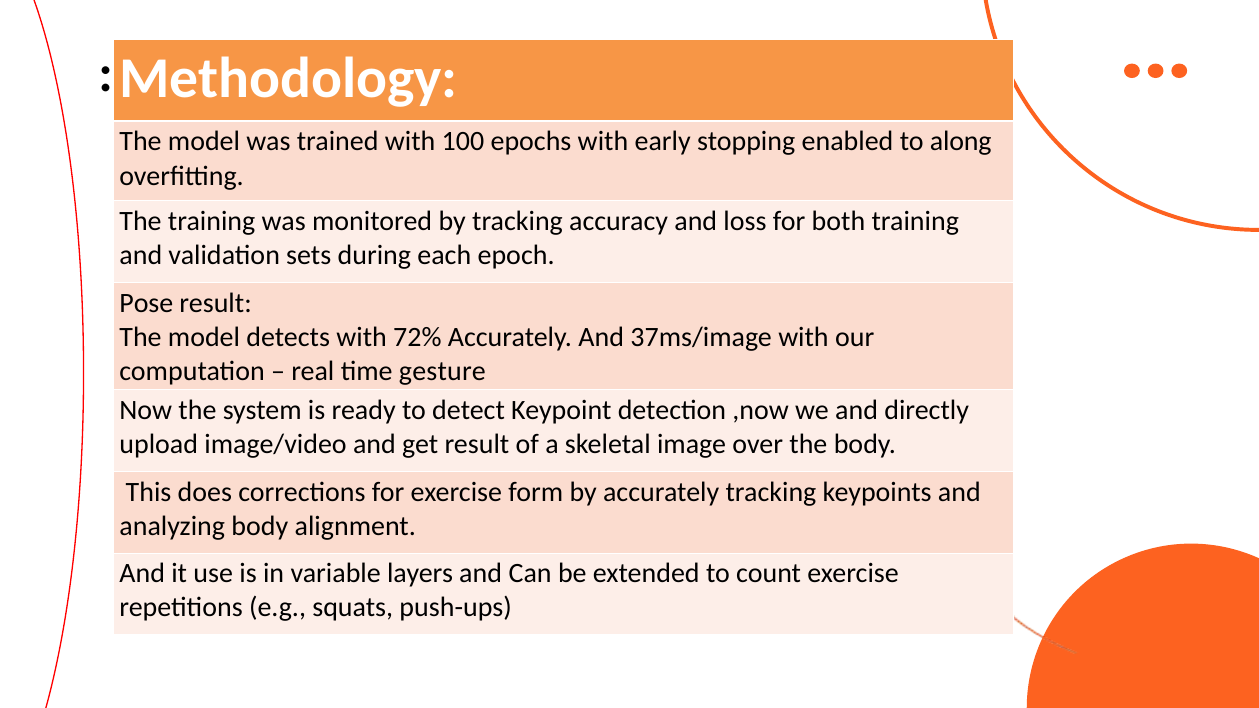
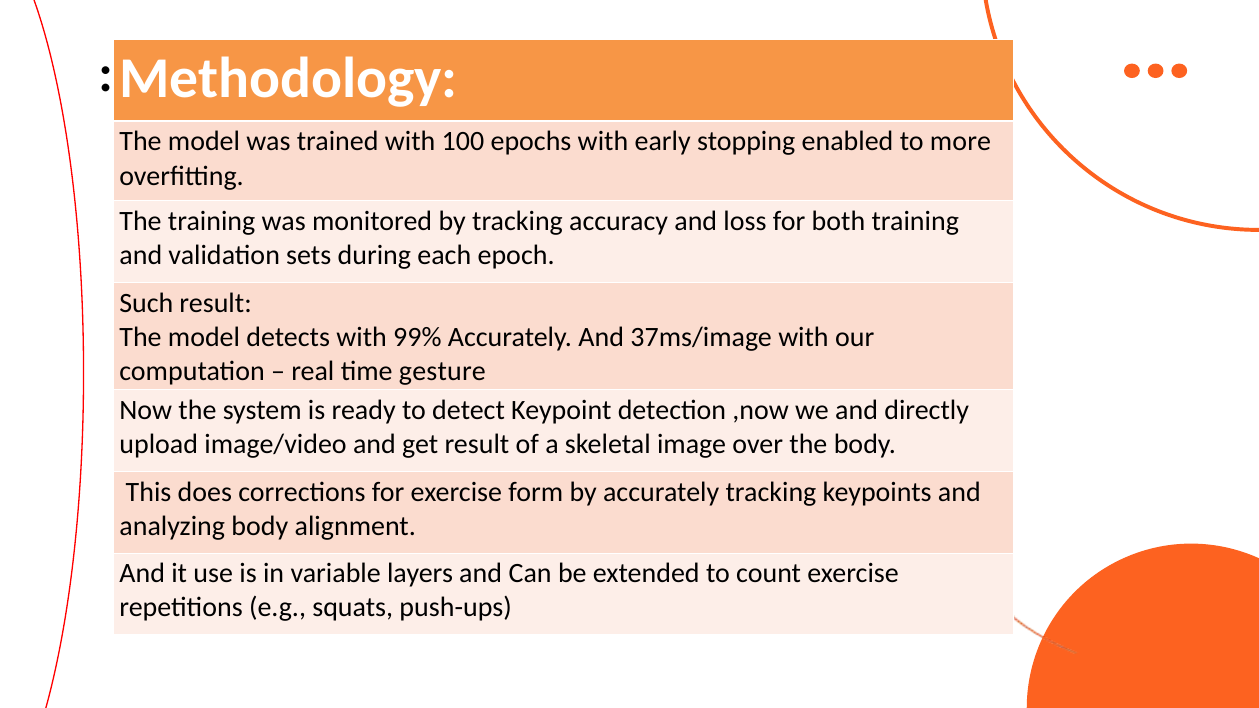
along: along -> more
Pose: Pose -> Such
72%: 72% -> 99%
